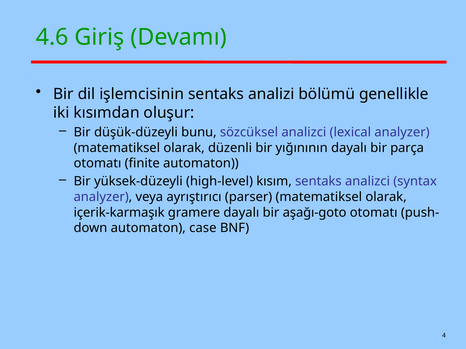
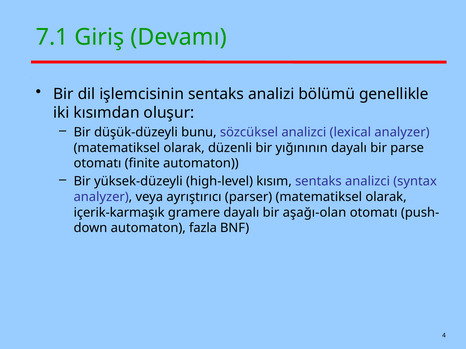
4.6: 4.6 -> 7.1
parça: parça -> parse
aşağı-goto: aşağı-goto -> aşağı-olan
case: case -> fazla
